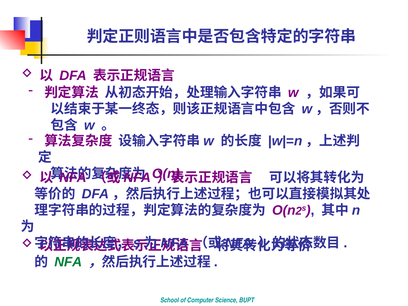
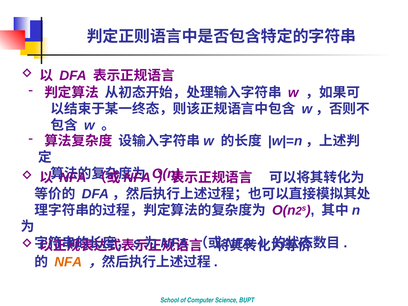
NFA at (68, 262) colour: green -> orange
